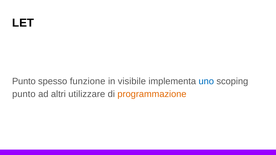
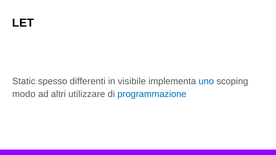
Punto at (24, 81): Punto -> Static
funzione: funzione -> differenti
punto at (24, 94): punto -> modo
programmazione colour: orange -> blue
